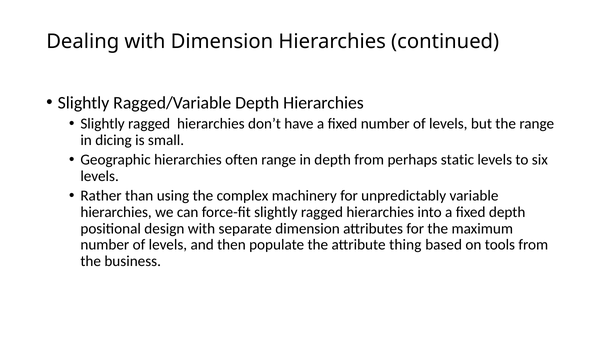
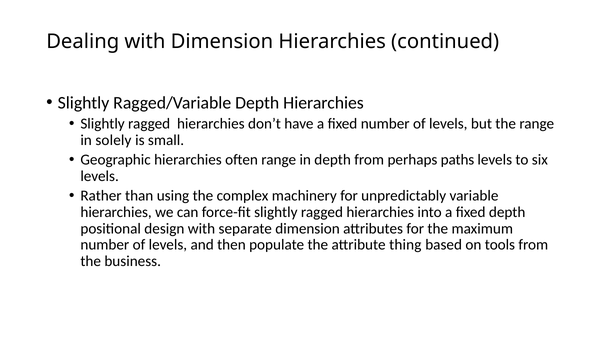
dicing: dicing -> solely
static: static -> paths
